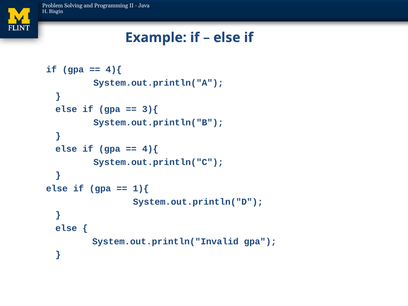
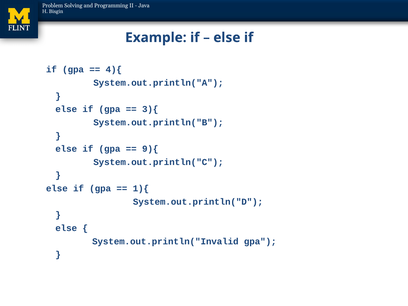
4){ at (150, 149): 4){ -> 9){
